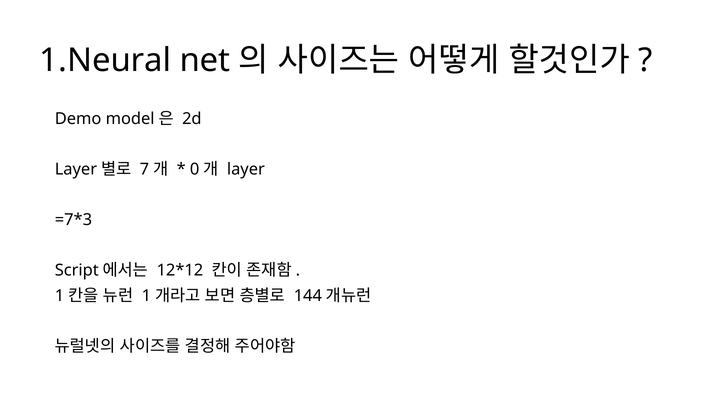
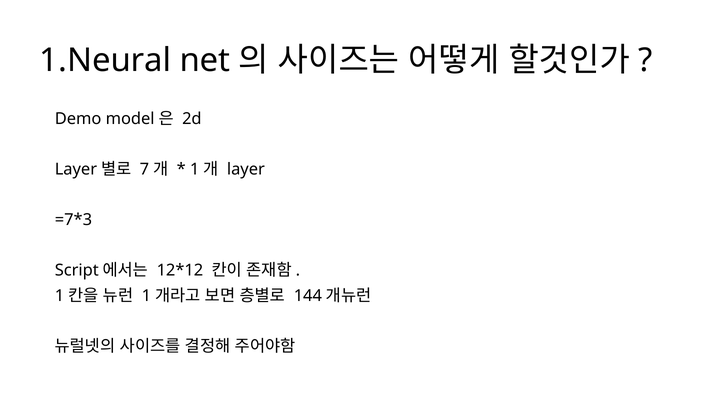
0 at (195, 170): 0 -> 1
